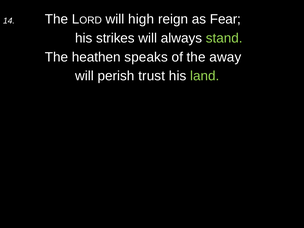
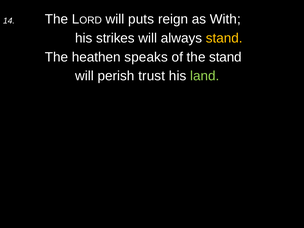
high: high -> puts
Fear: Fear -> With
stand at (224, 38) colour: light green -> yellow
the away: away -> stand
